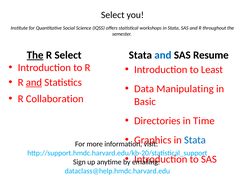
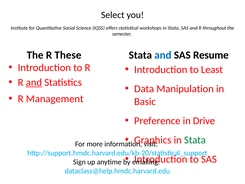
The at (35, 55) underline: present -> none
R Select: Select -> These
Manipulating: Manipulating -> Manipulation
Collaboration: Collaboration -> Management
Directories: Directories -> Preference
Time: Time -> Drive
Stata at (195, 140) colour: blue -> green
